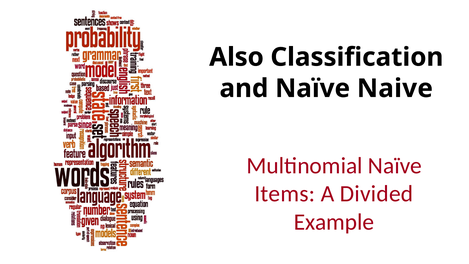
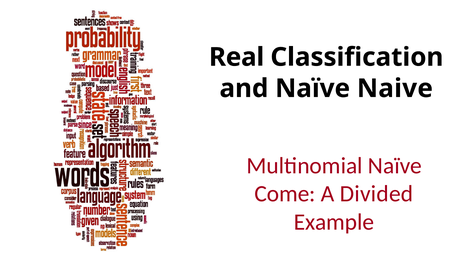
Also: Also -> Real
Items: Items -> Come
